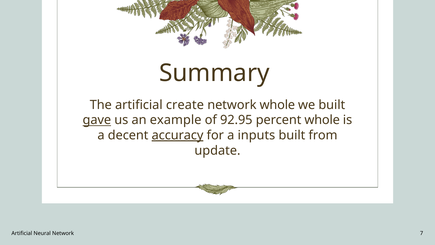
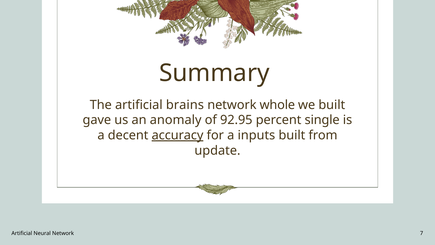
create: create -> brains
gave underline: present -> none
example: example -> anomaly
percent whole: whole -> single
